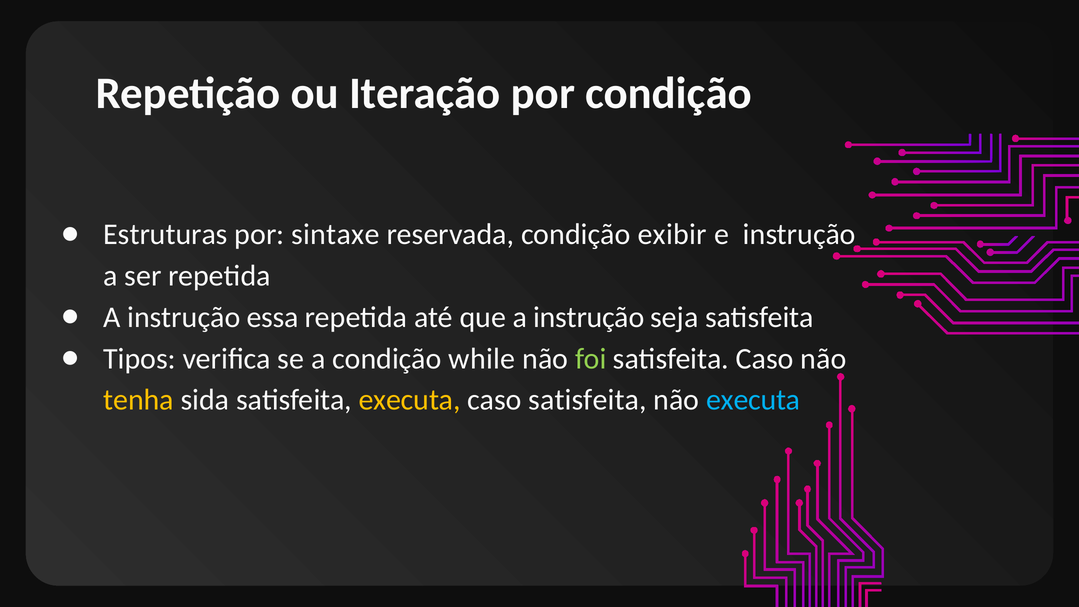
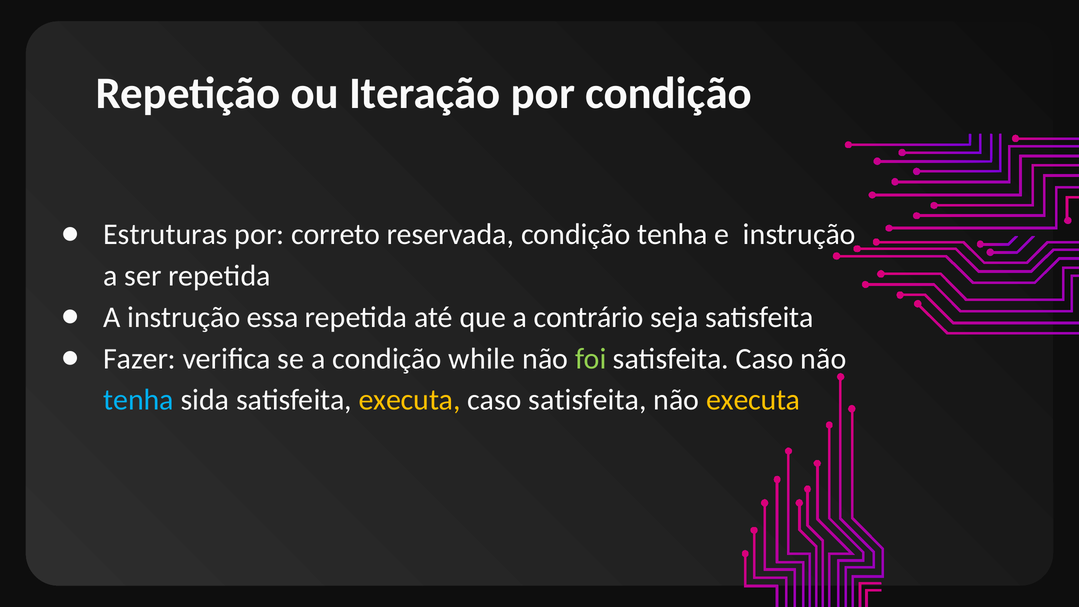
sintaxe: sintaxe -> correto
condição exibir: exibir -> tenha
que a instrução: instrução -> contrário
Tipos: Tipos -> Fazer
tenha at (139, 400) colour: yellow -> light blue
executa at (753, 400) colour: light blue -> yellow
